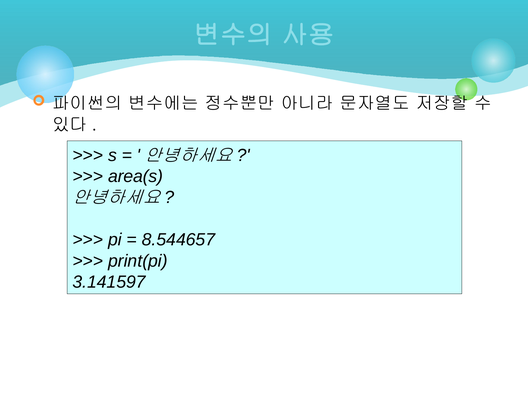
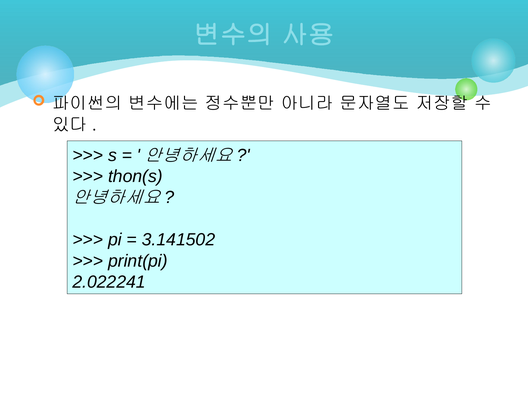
area(s: area(s -> thon(s
8.544657: 8.544657 -> 3.141502
3.141597: 3.141597 -> 2.022241
